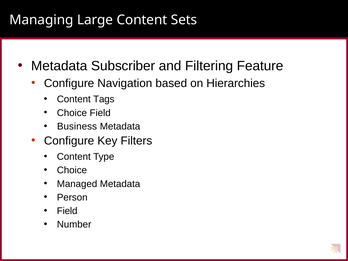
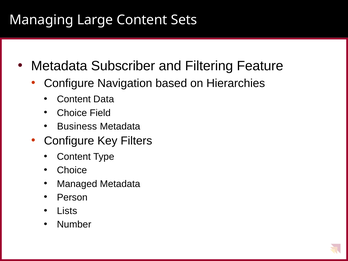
Tags: Tags -> Data
Field at (67, 211): Field -> Lists
